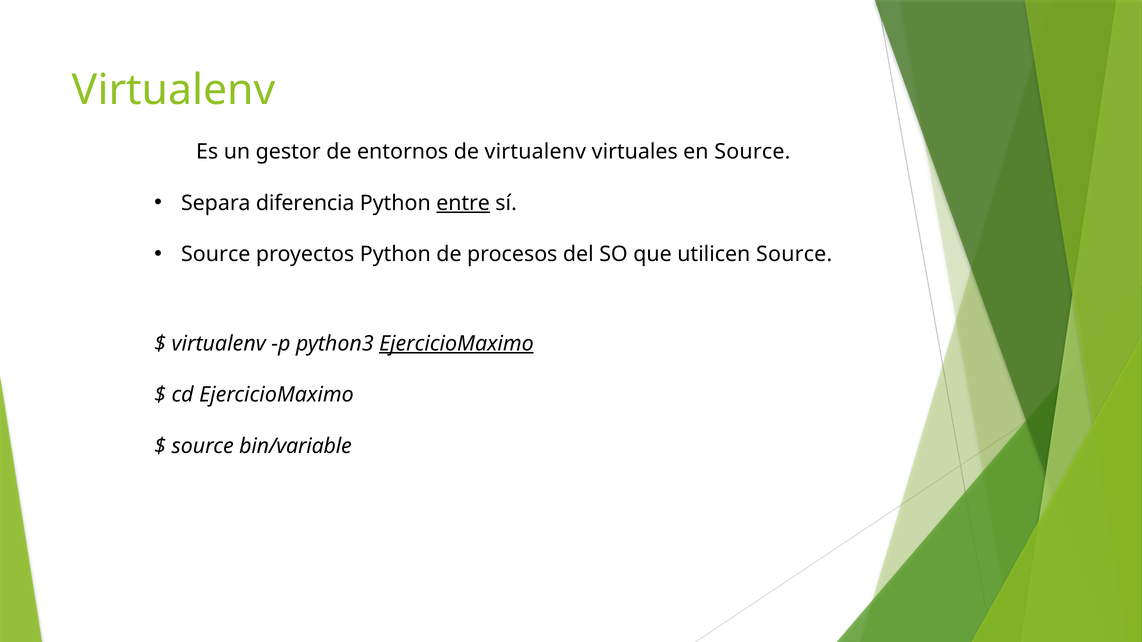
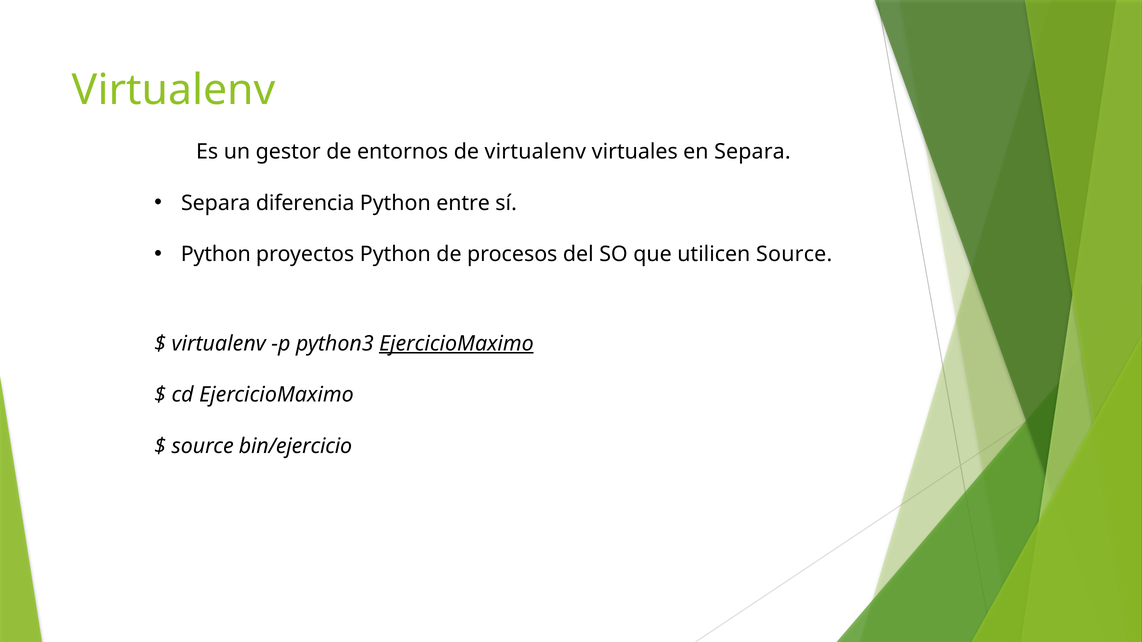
en Source: Source -> Separa
entre underline: present -> none
Source at (216, 254): Source -> Python
bin/variable: bin/variable -> bin/ejercicio
